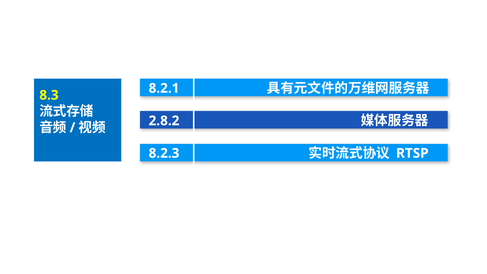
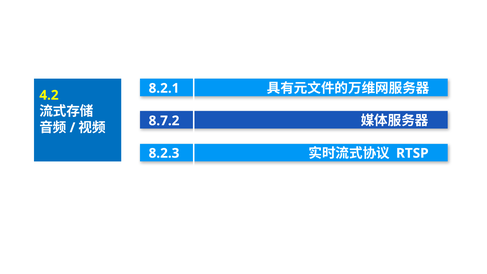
8.3: 8.3 -> 4.2
2.8.2: 2.8.2 -> 8.7.2
